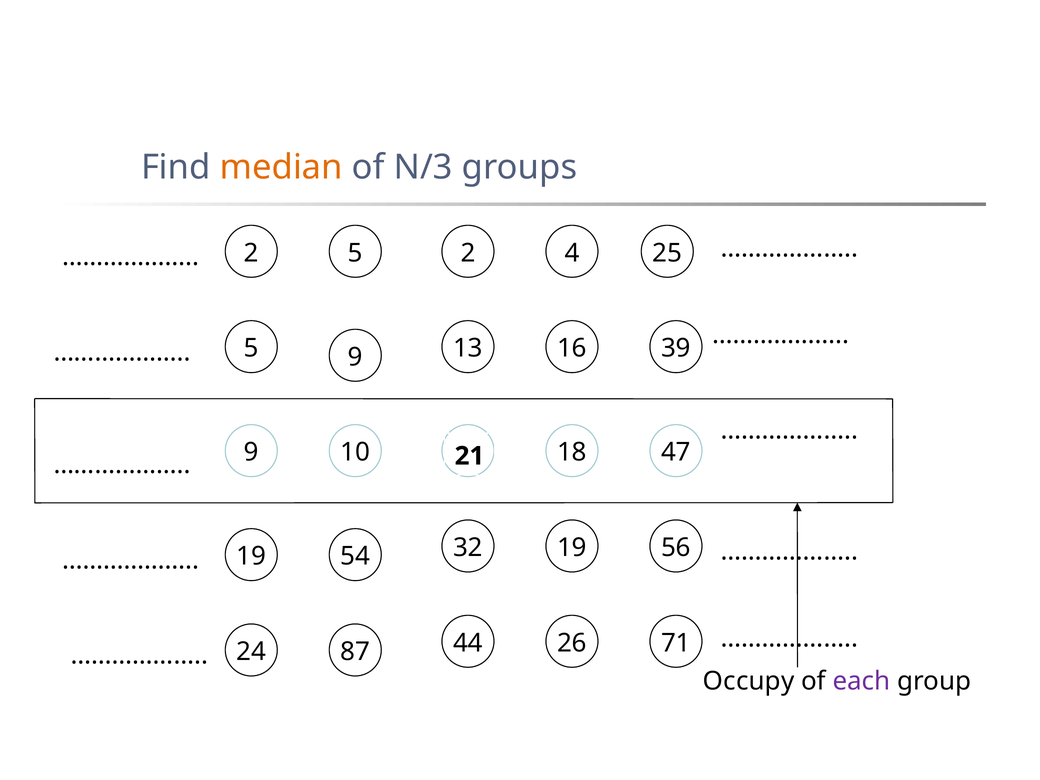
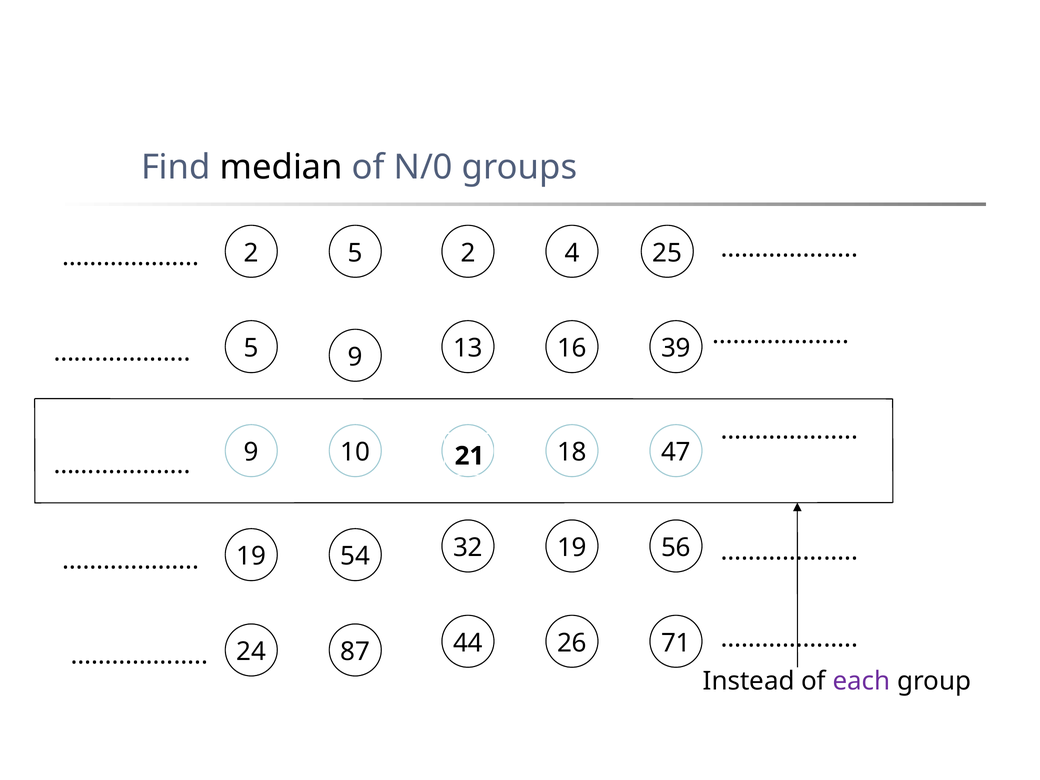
median colour: orange -> black
N/3: N/3 -> N/0
Occupy: Occupy -> Instead
